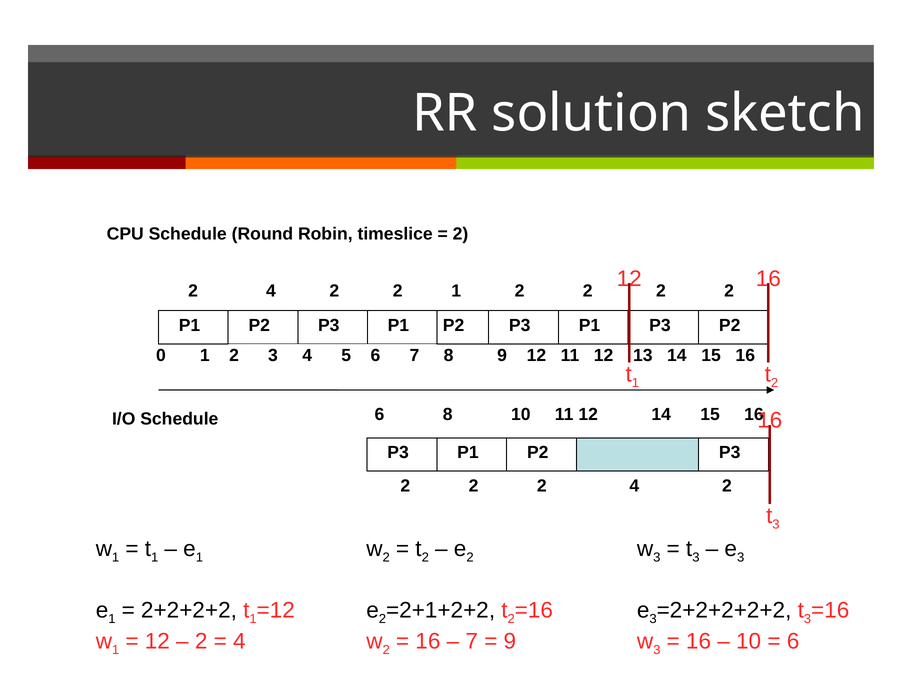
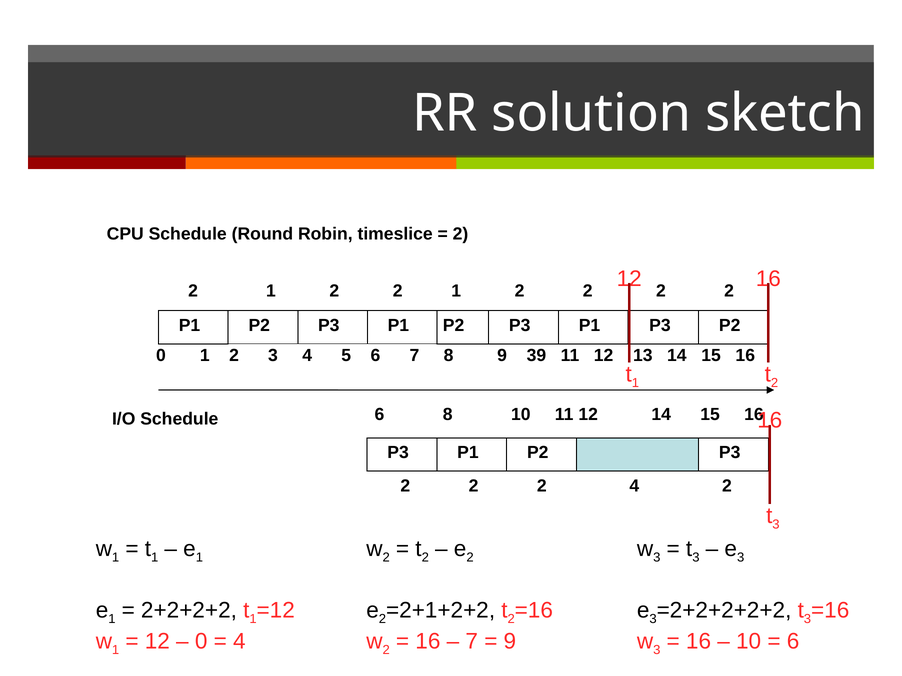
4 at (271, 291): 4 -> 1
9 12: 12 -> 39
2 at (201, 642): 2 -> 0
